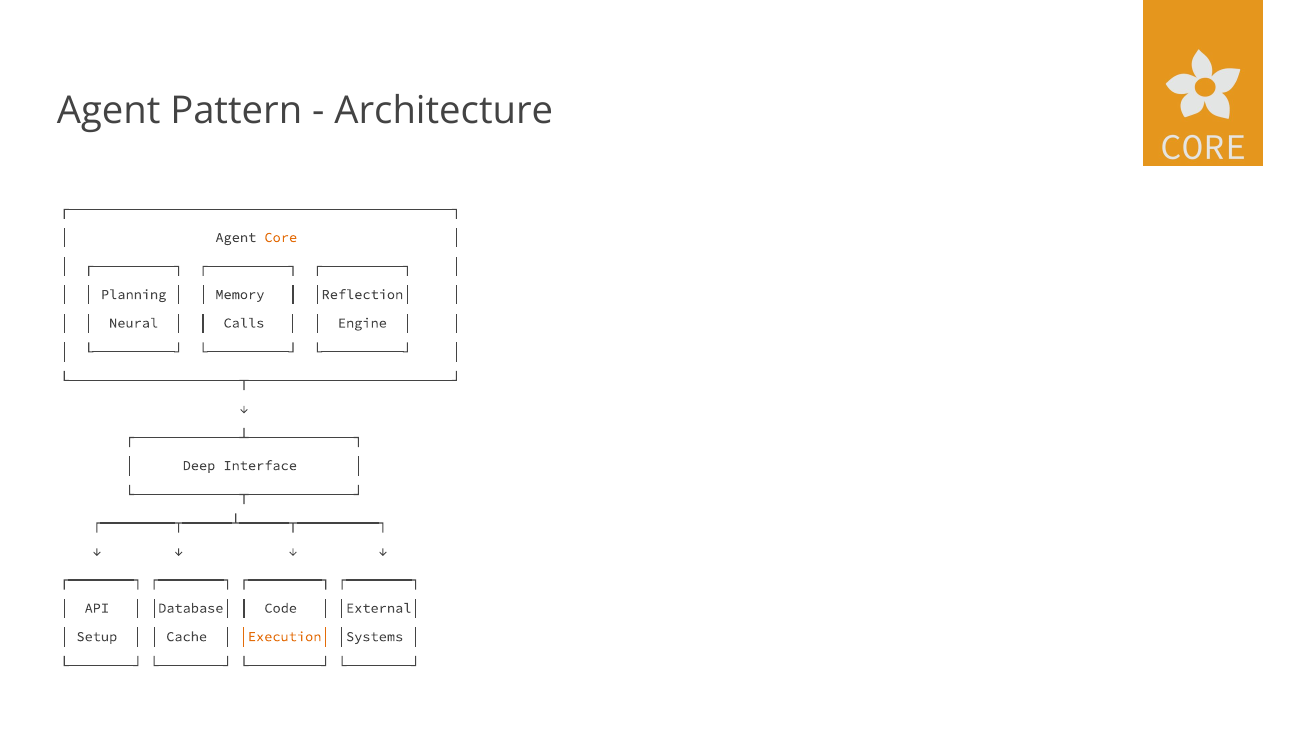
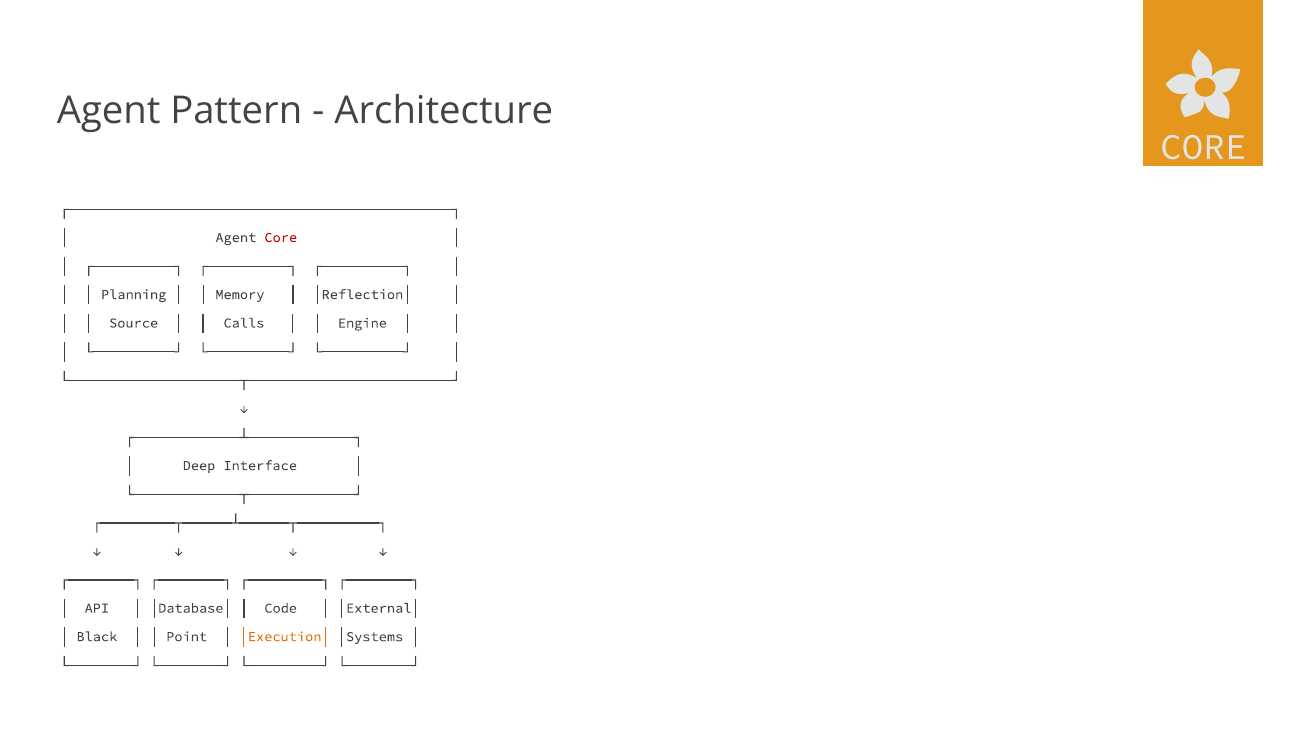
Core colour: orange -> red
Neural: Neural -> Source
Setup: Setup -> Black
Cache: Cache -> Point
